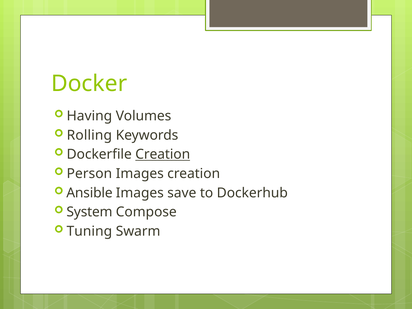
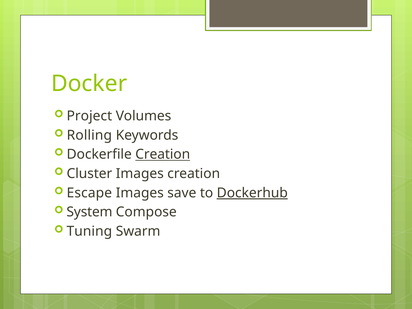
Having: Having -> Project
Person: Person -> Cluster
Ansible: Ansible -> Escape
Dockerhub underline: none -> present
